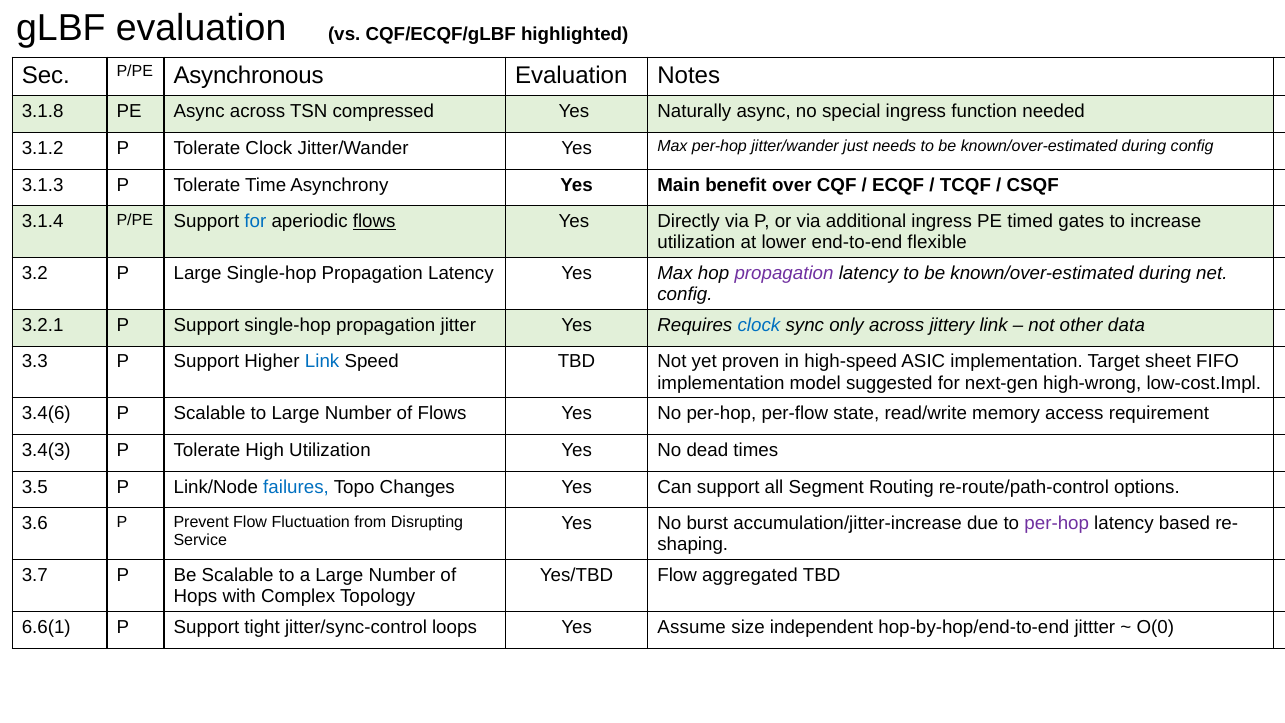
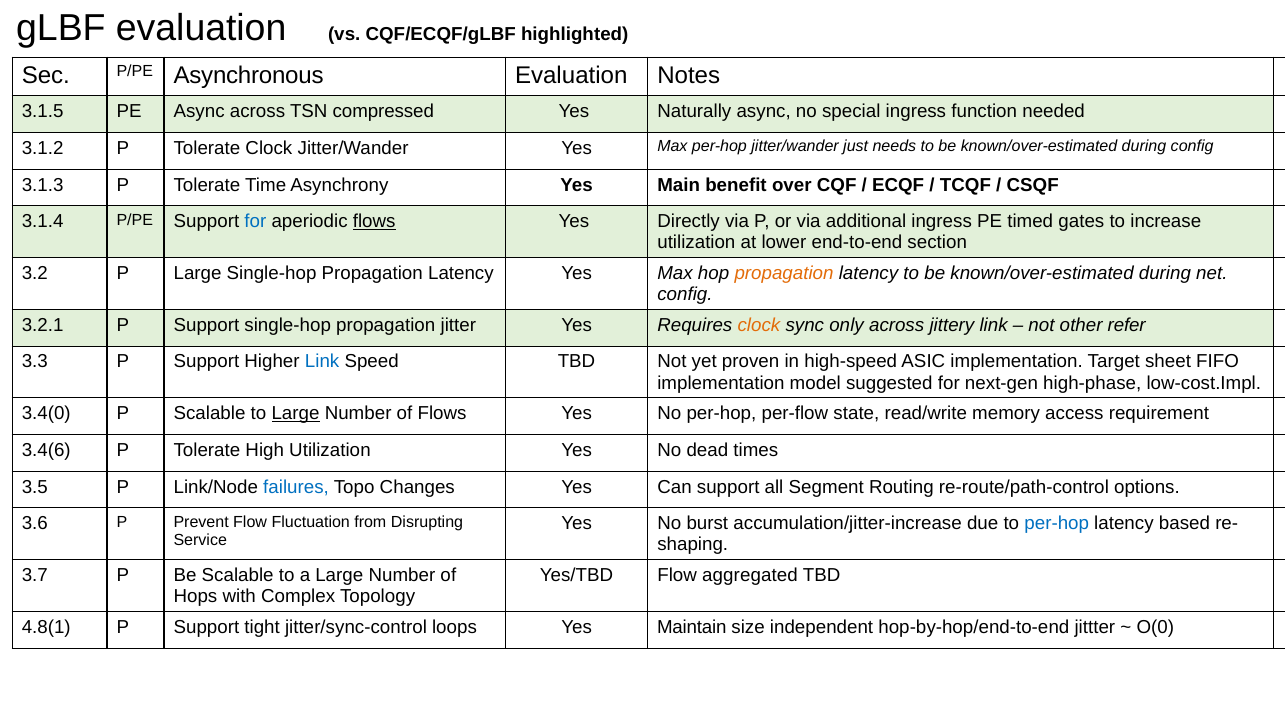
3.1.8: 3.1.8 -> 3.1.5
flexible: flexible -> section
propagation at (784, 273) colour: purple -> orange
clock at (759, 325) colour: blue -> orange
data: data -> refer
high-wrong: high-wrong -> high-phase
3.4(6: 3.4(6 -> 3.4(0
Large at (296, 413) underline: none -> present
3.4(3: 3.4(3 -> 3.4(6
per-hop at (1057, 523) colour: purple -> blue
6.6(1: 6.6(1 -> 4.8(1
Assume: Assume -> Maintain
